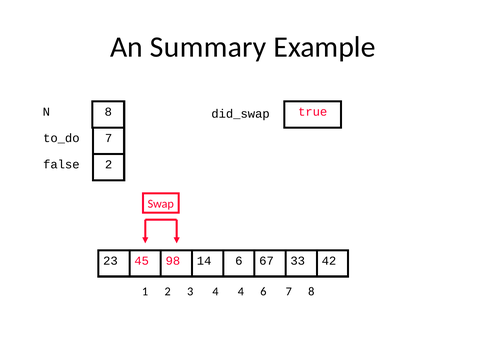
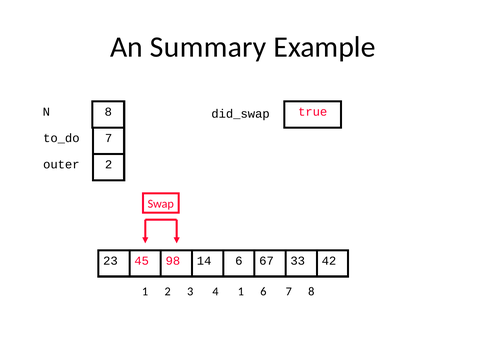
false: false -> outer
4 4: 4 -> 1
